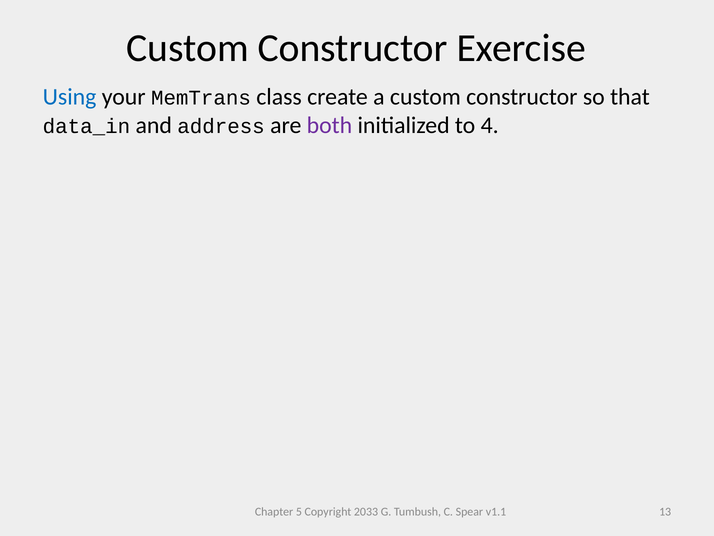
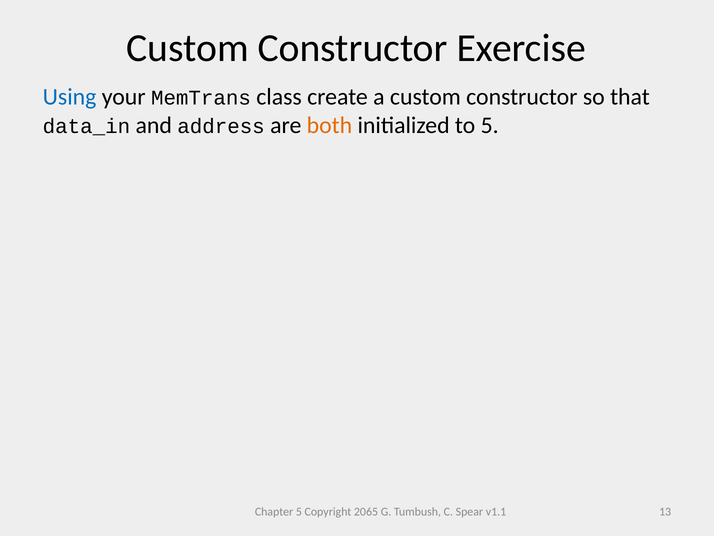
both colour: purple -> orange
to 4: 4 -> 5
2033: 2033 -> 2065
